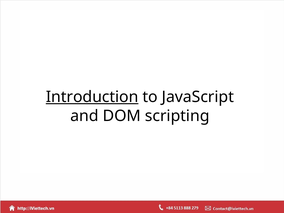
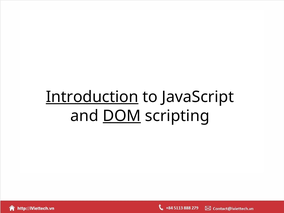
DOM underline: none -> present
